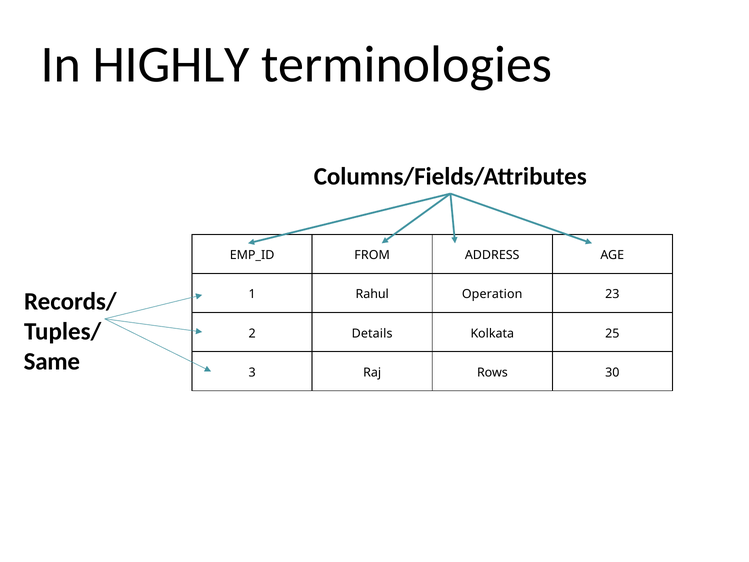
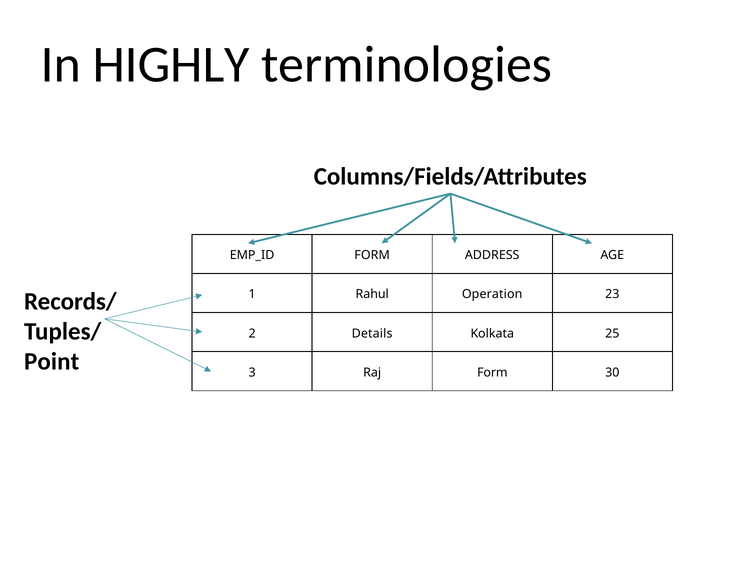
FROM at (372, 255): FROM -> FORM
Same: Same -> Point
Raj Rows: Rows -> Form
